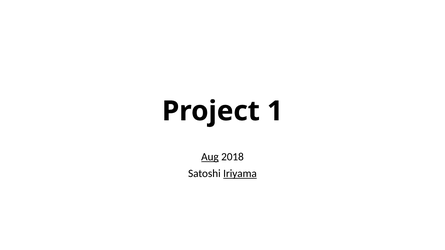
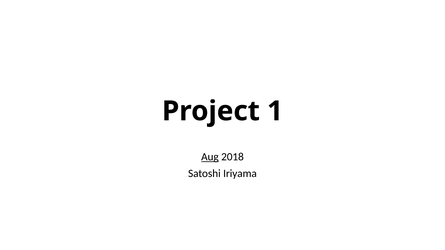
Iriyama underline: present -> none
